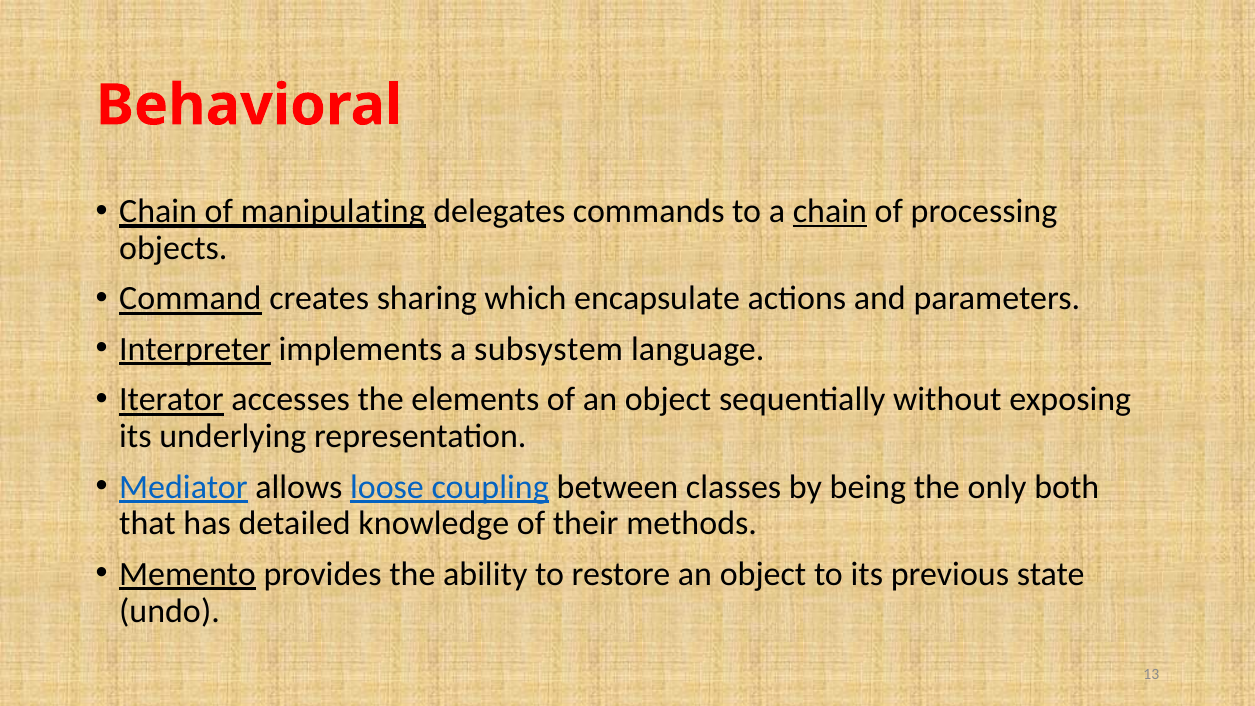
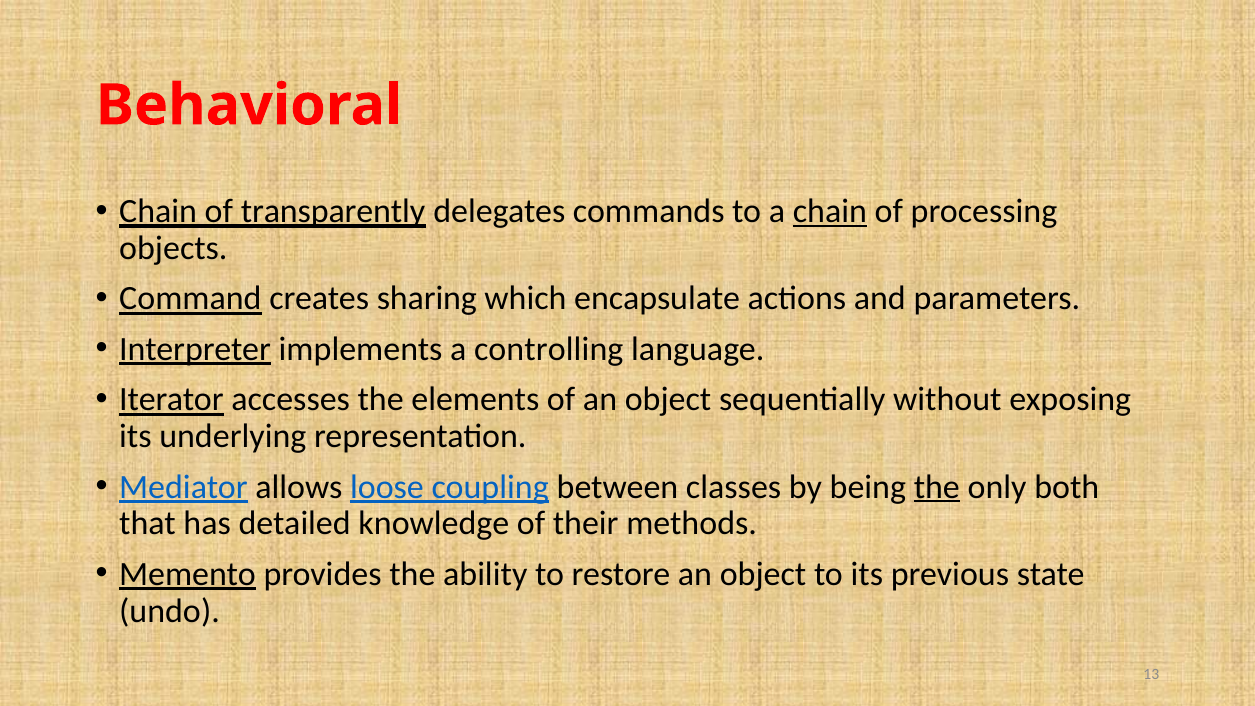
manipulating: manipulating -> transparently
subsystem: subsystem -> controlling
the at (937, 487) underline: none -> present
